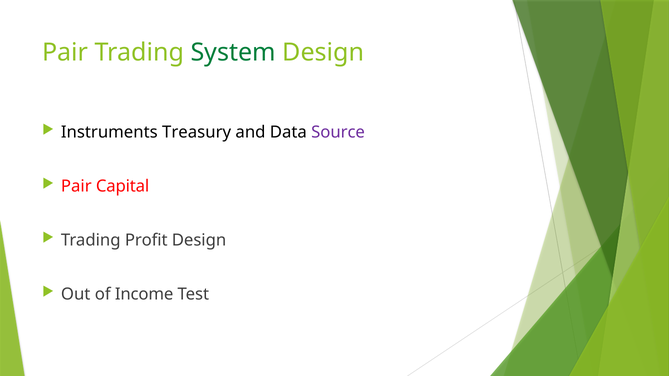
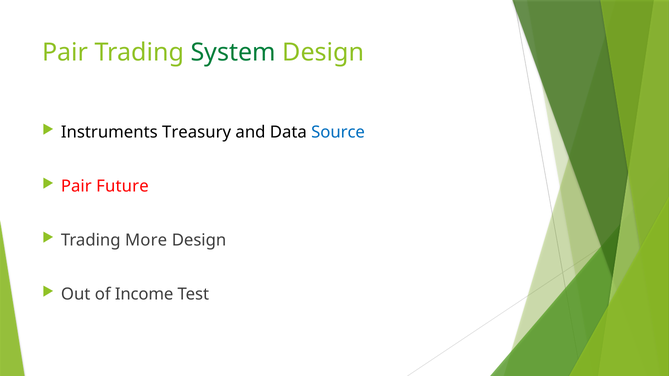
Source colour: purple -> blue
Capital: Capital -> Future
Profit: Profit -> More
